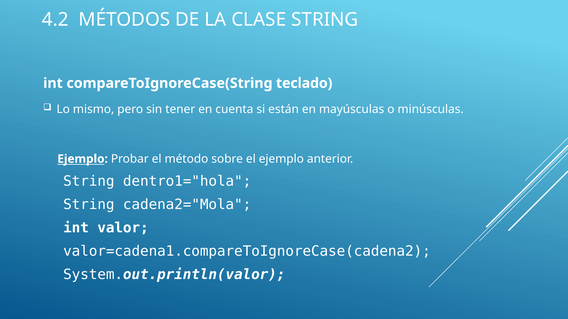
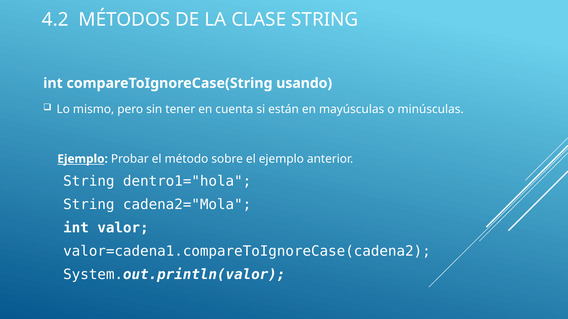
teclado: teclado -> usando
